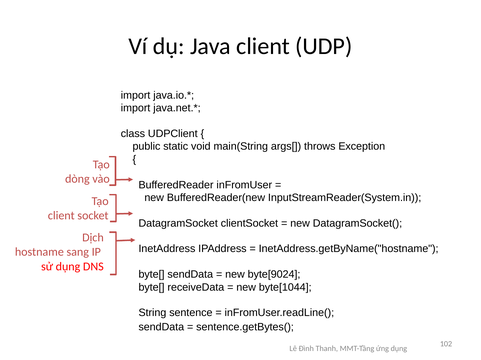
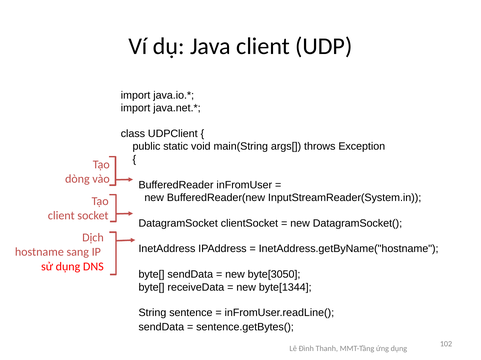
byte[9024: byte[9024 -> byte[3050
byte[1044: byte[1044 -> byte[1344
